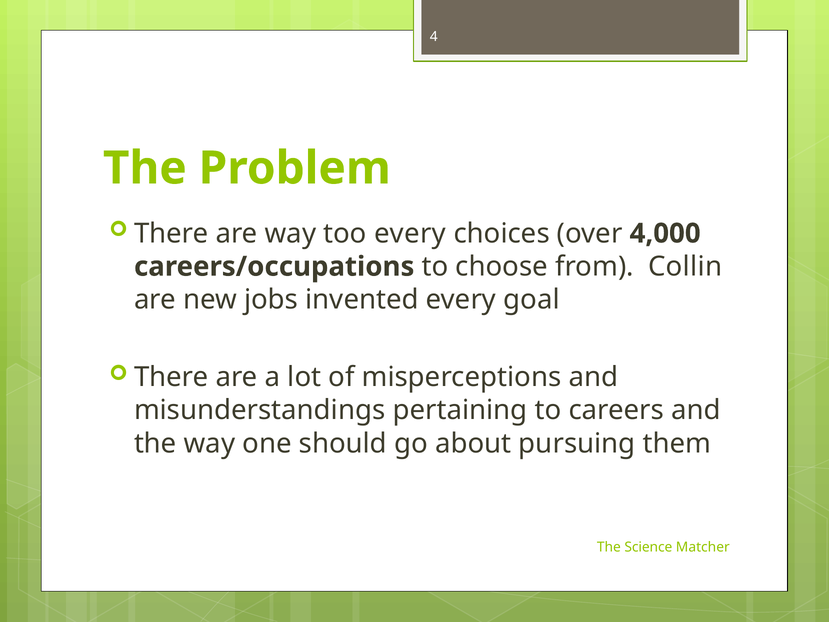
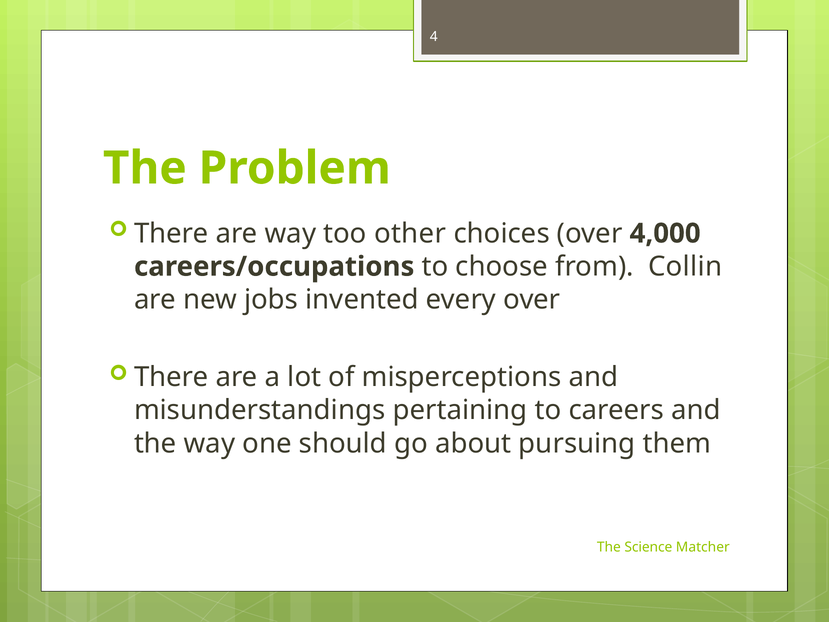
too every: every -> other
every goal: goal -> over
